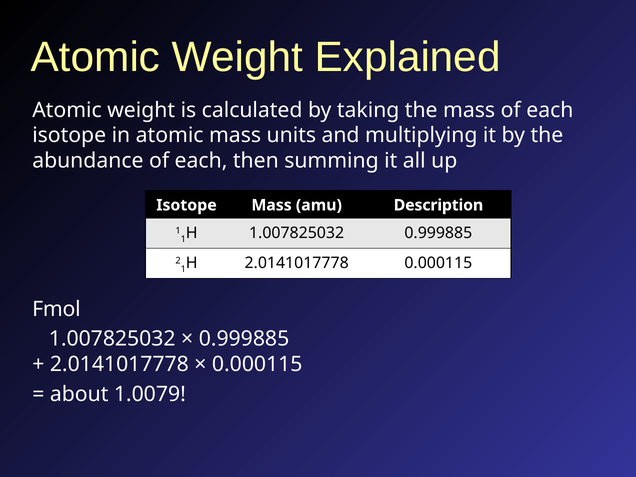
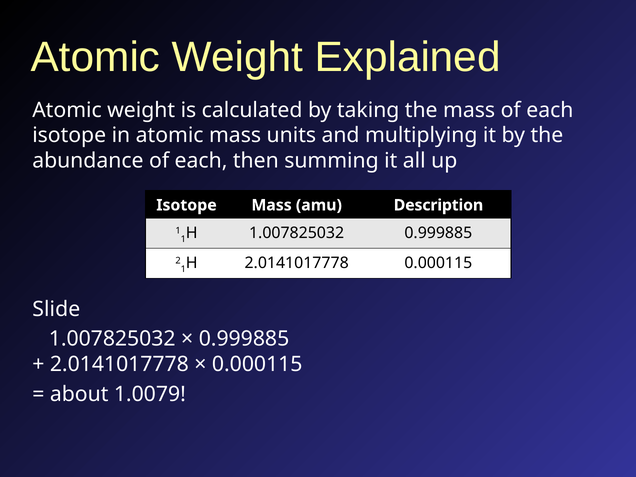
Fmol: Fmol -> Slide
